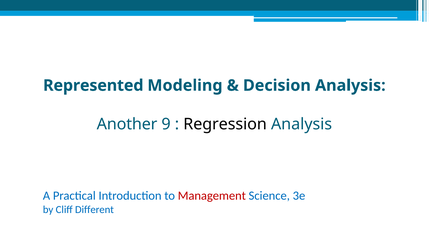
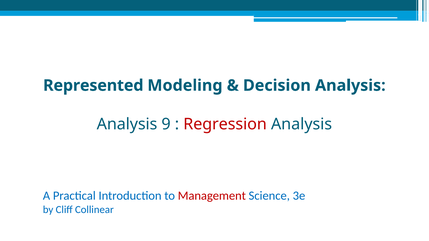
Another at (127, 124): Another -> Analysis
Regression colour: black -> red
Different: Different -> Collinear
